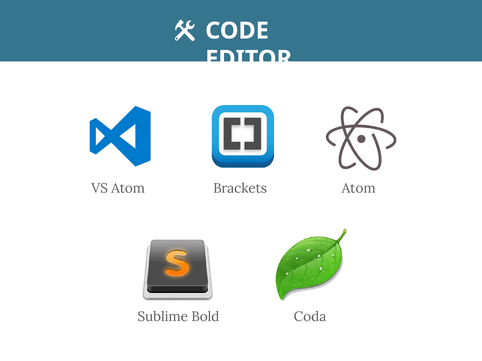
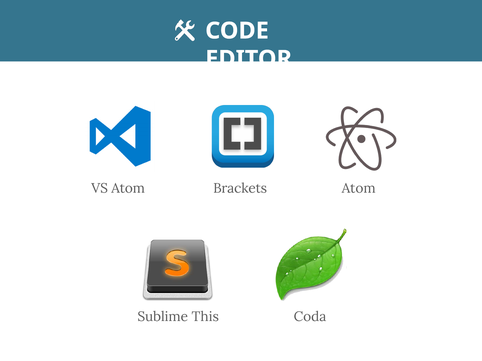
Bold: Bold -> This
